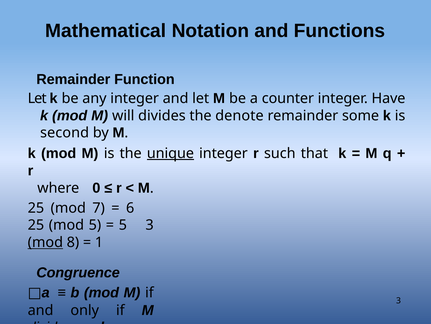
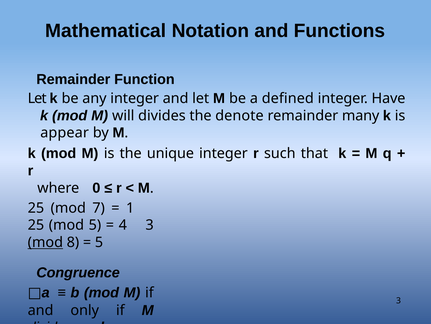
counter: counter -> defined
some: some -> many
second: second -> appear
unique underline: present -> none
6: 6 -> 1
5 at (123, 225): 5 -> 4
1 at (99, 242): 1 -> 5
